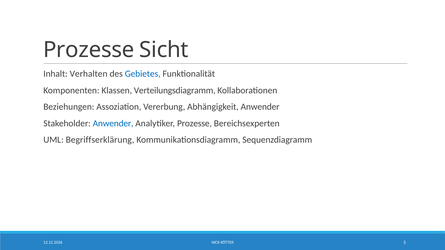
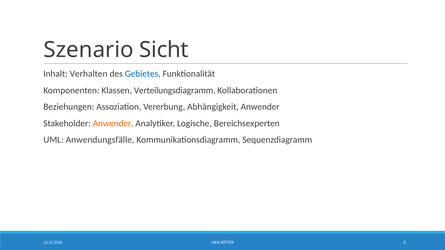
Prozesse at (89, 50): Prozesse -> Szenario
Anwender at (113, 124) colour: blue -> orange
Analytiker Prozesse: Prozesse -> Logische
Begriffserklärung: Begriffserklärung -> Anwendungsfälle
